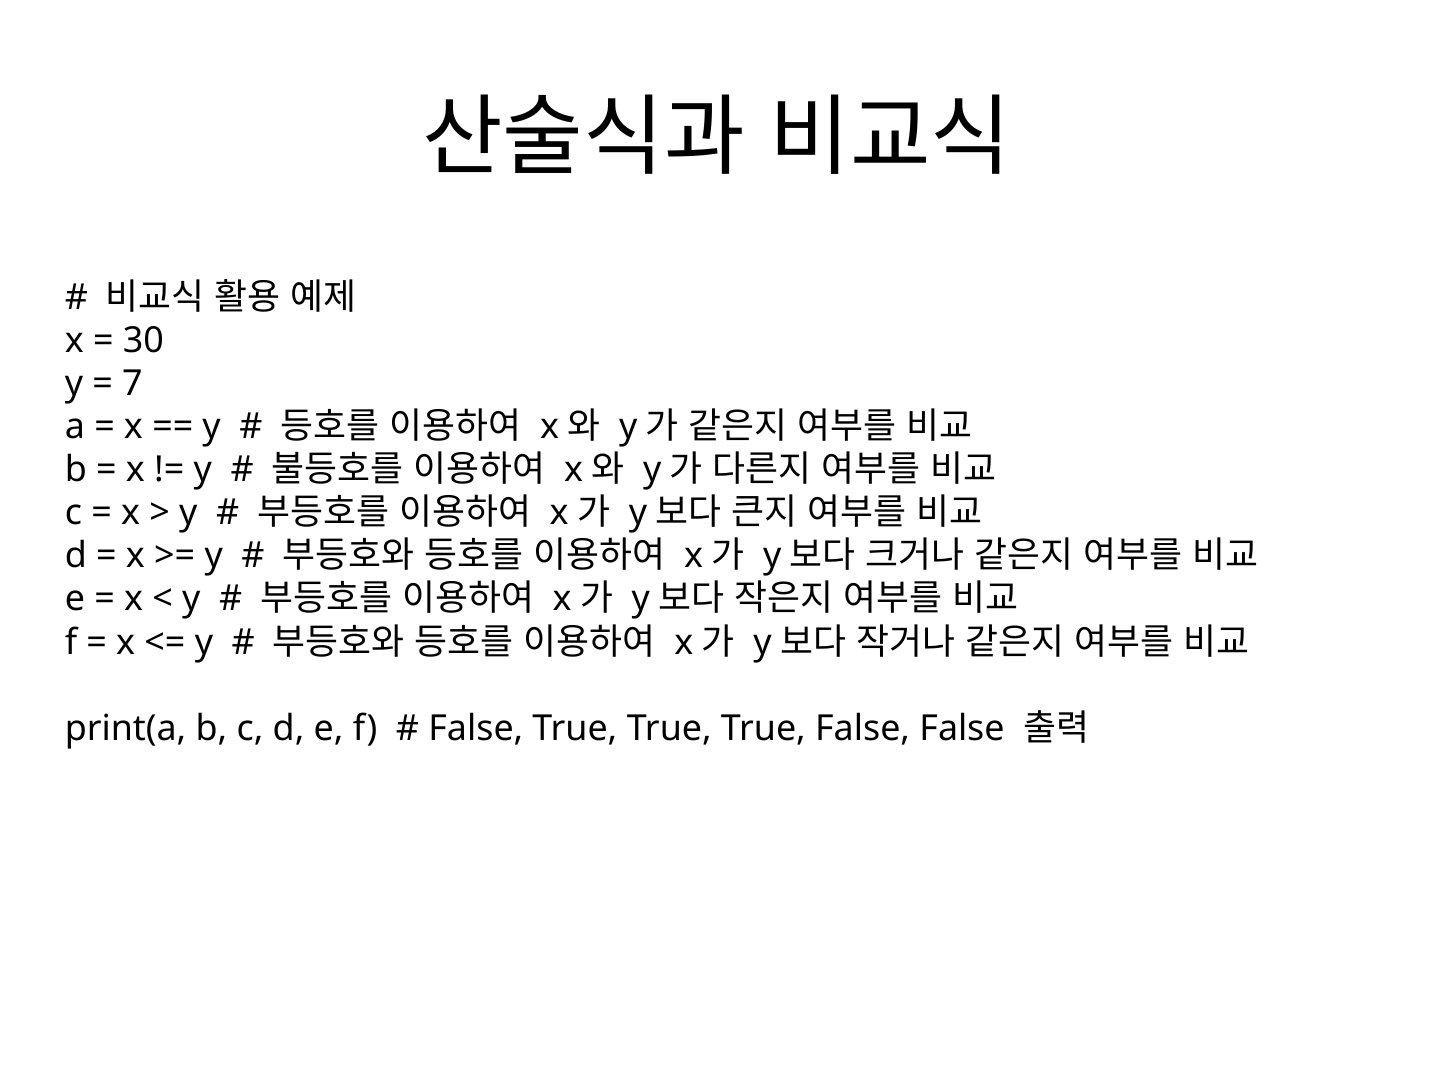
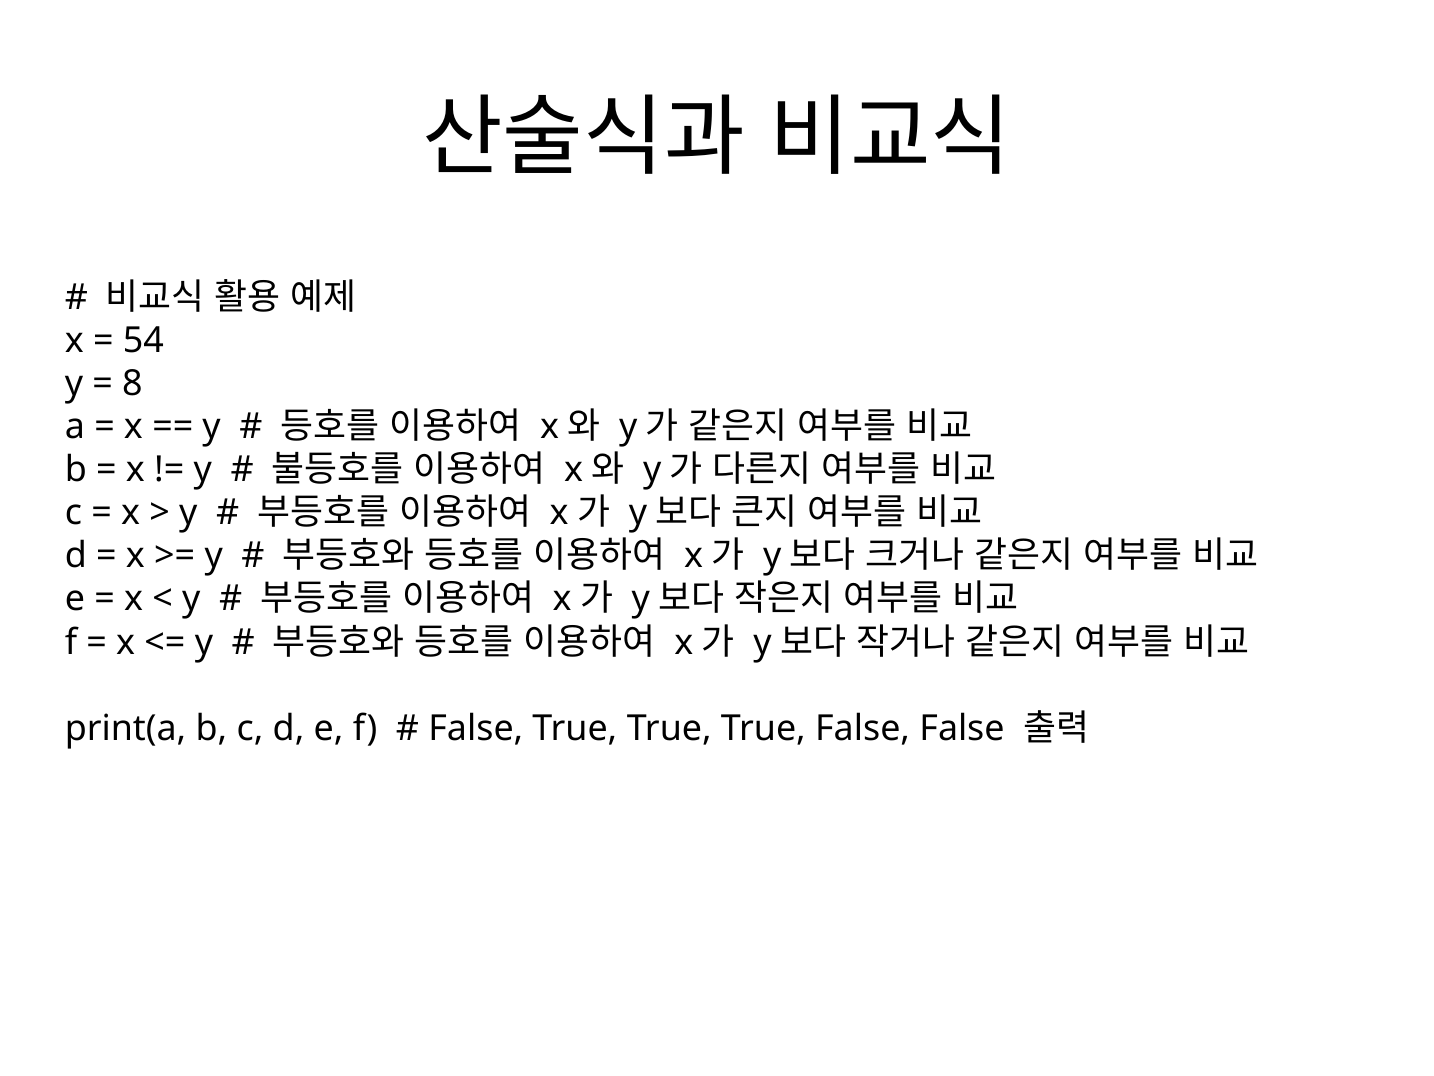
30: 30 -> 54
7: 7 -> 8
